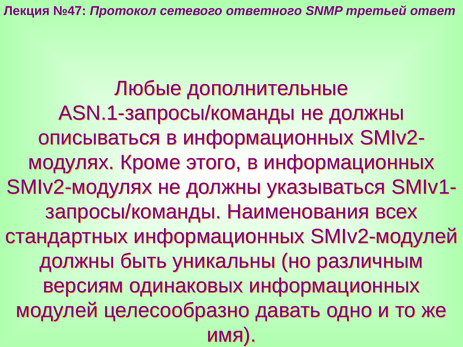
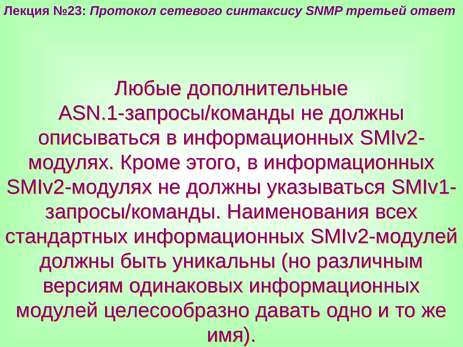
№47: №47 -> №23
ответного: ответного -> синтаксису
